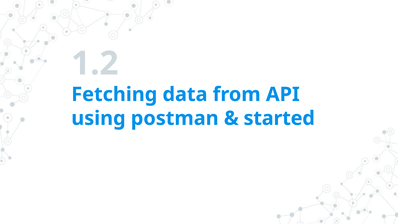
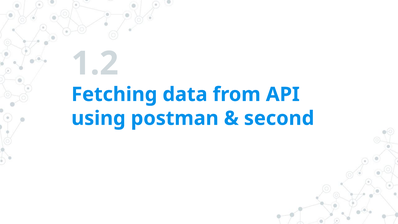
started: started -> second
